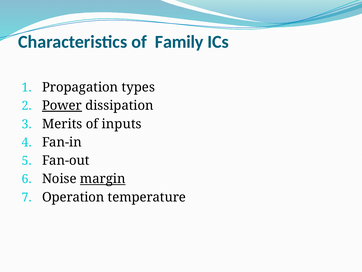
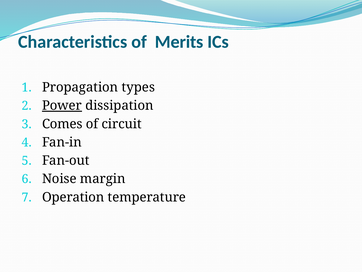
Family: Family -> Merits
Merits: Merits -> Comes
inputs: inputs -> circuit
margin underline: present -> none
